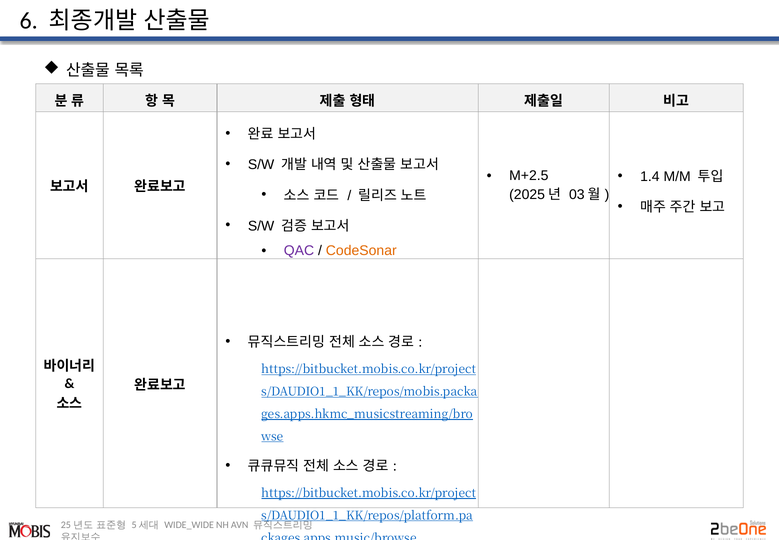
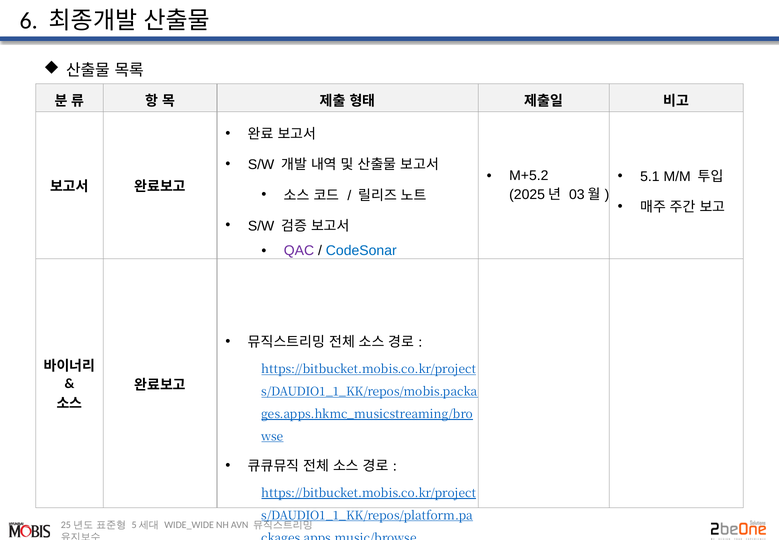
M+2.5: M+2.5 -> M+5.2
1.4: 1.4 -> 5.1
CodeSonar colour: orange -> blue
